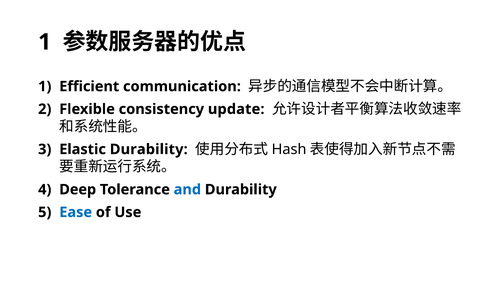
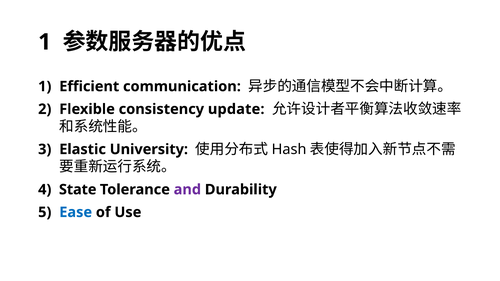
Elastic Durability: Durability -> University
Deep: Deep -> State
and colour: blue -> purple
